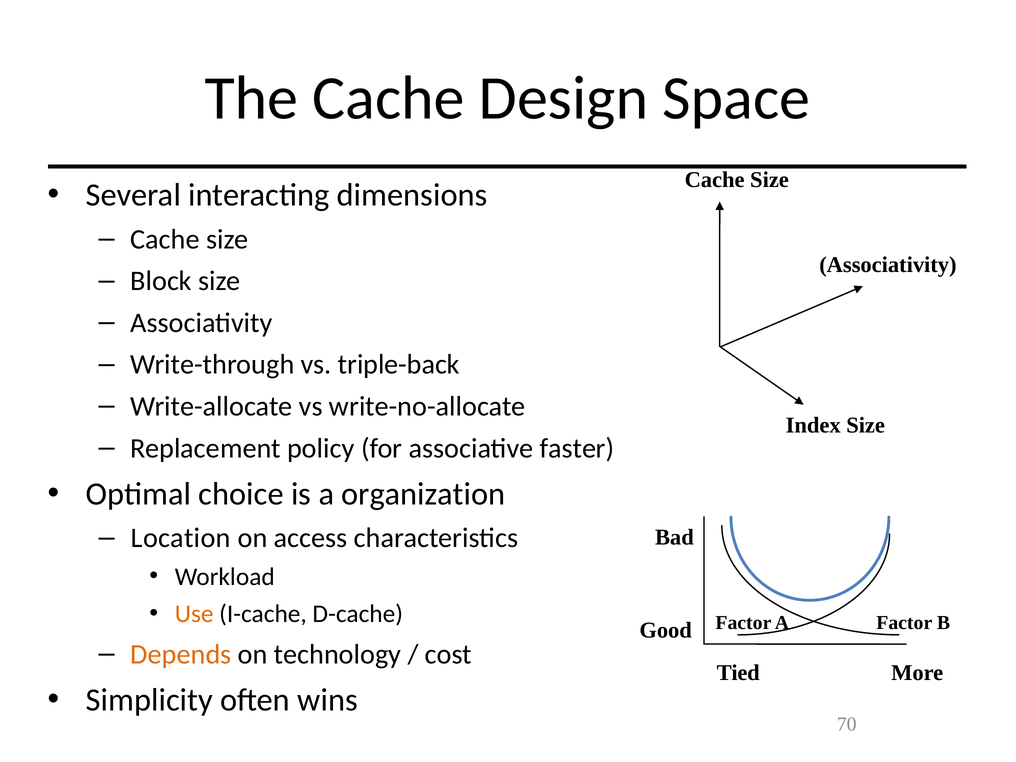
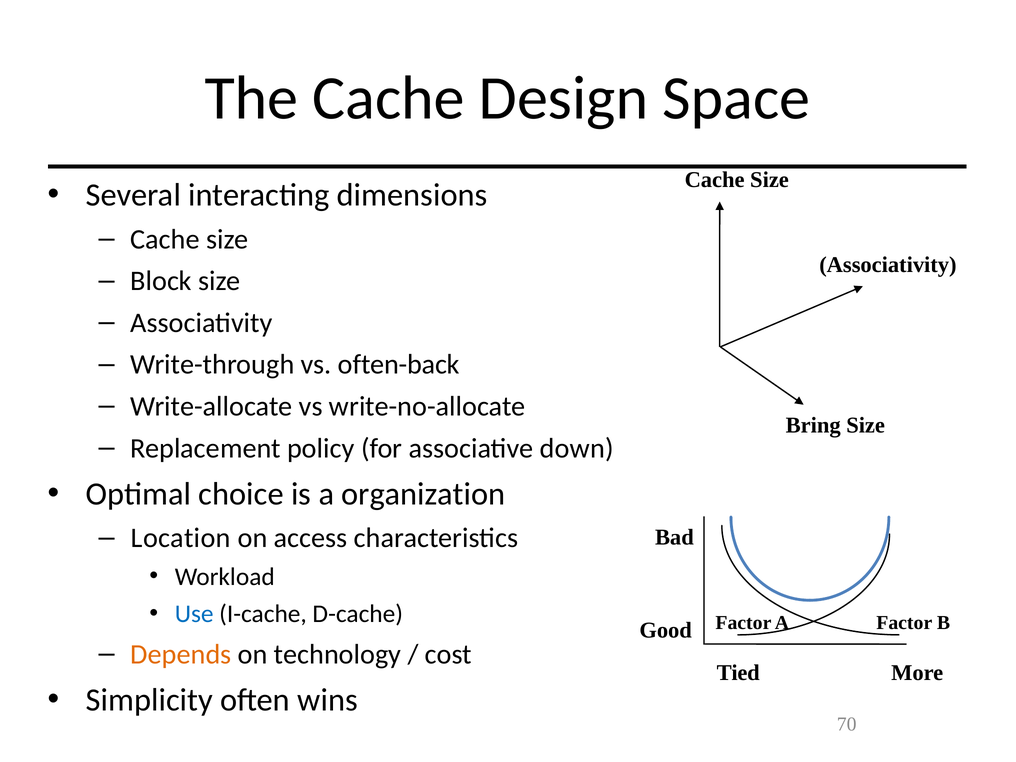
triple-back: triple-back -> often-back
Index: Index -> Bring
faster: faster -> down
Use colour: orange -> blue
